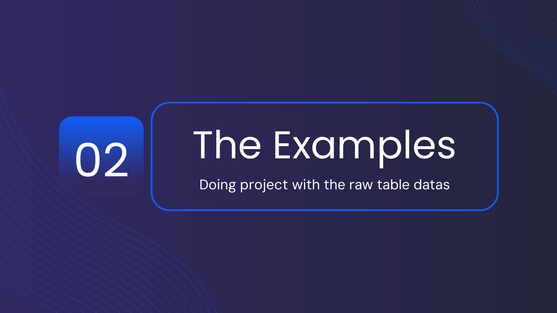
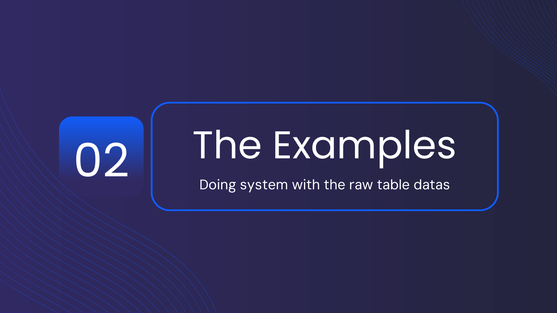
project: project -> system
